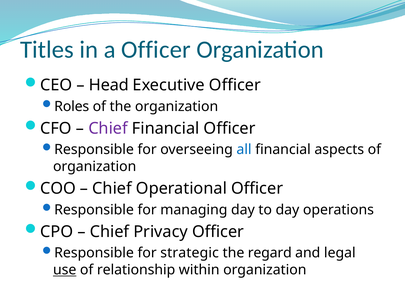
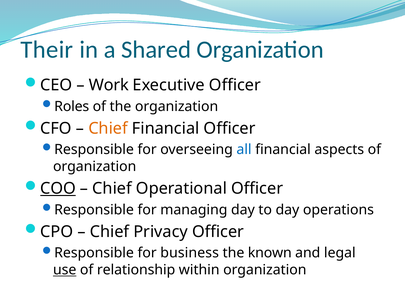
Titles: Titles -> Their
a Officer: Officer -> Shared
Head: Head -> Work
Chief at (108, 128) colour: purple -> orange
COO underline: none -> present
strategic: strategic -> business
regard: regard -> known
